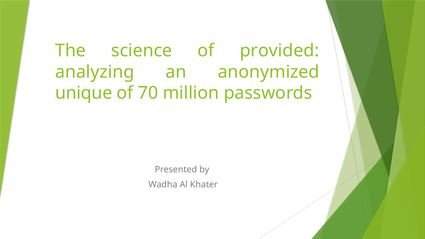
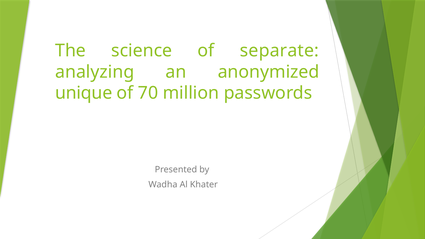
provided: provided -> separate
